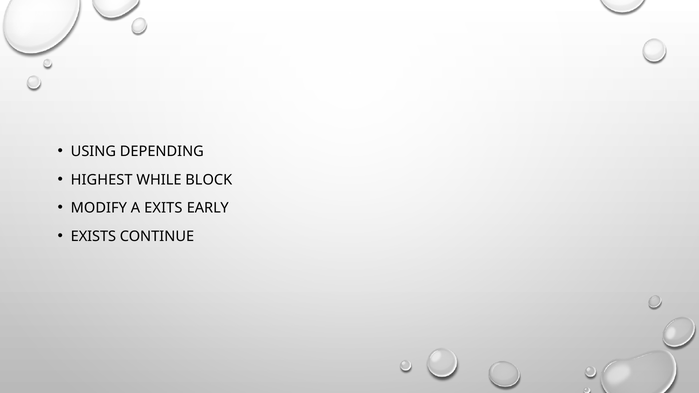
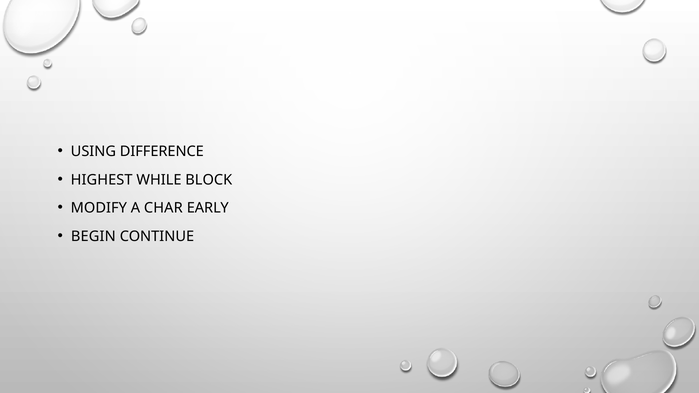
DEPENDING: DEPENDING -> DIFFERENCE
EXITS: EXITS -> CHAR
EXISTS: EXISTS -> BEGIN
